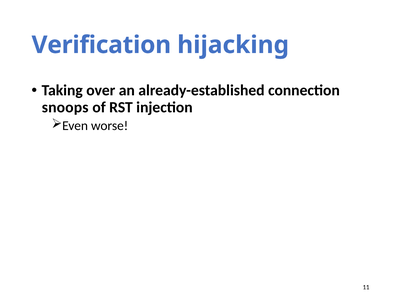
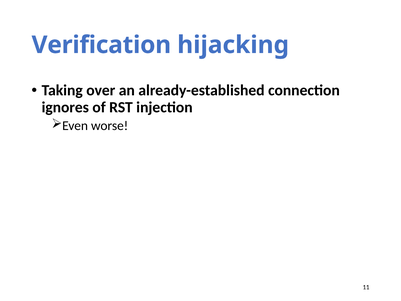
snoops: snoops -> ignores
